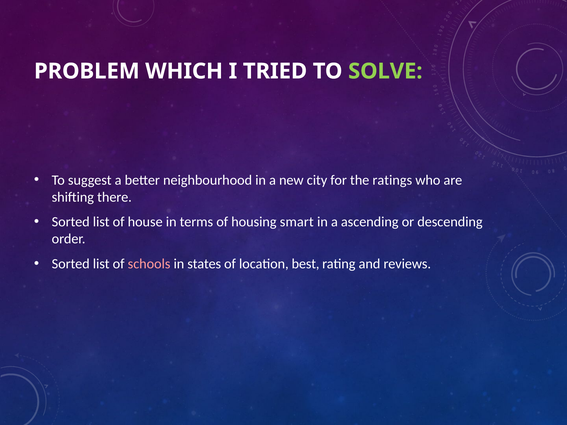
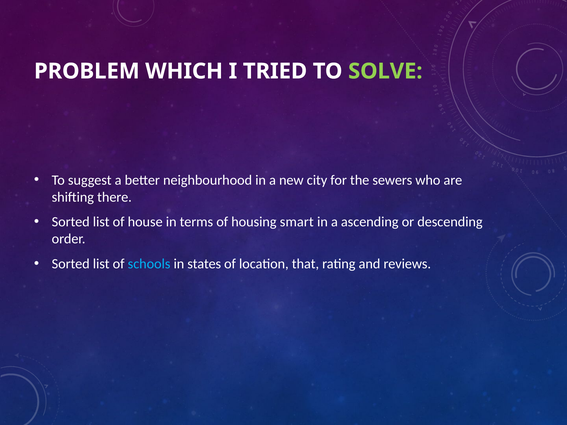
ratings: ratings -> sewers
schools colour: pink -> light blue
best: best -> that
